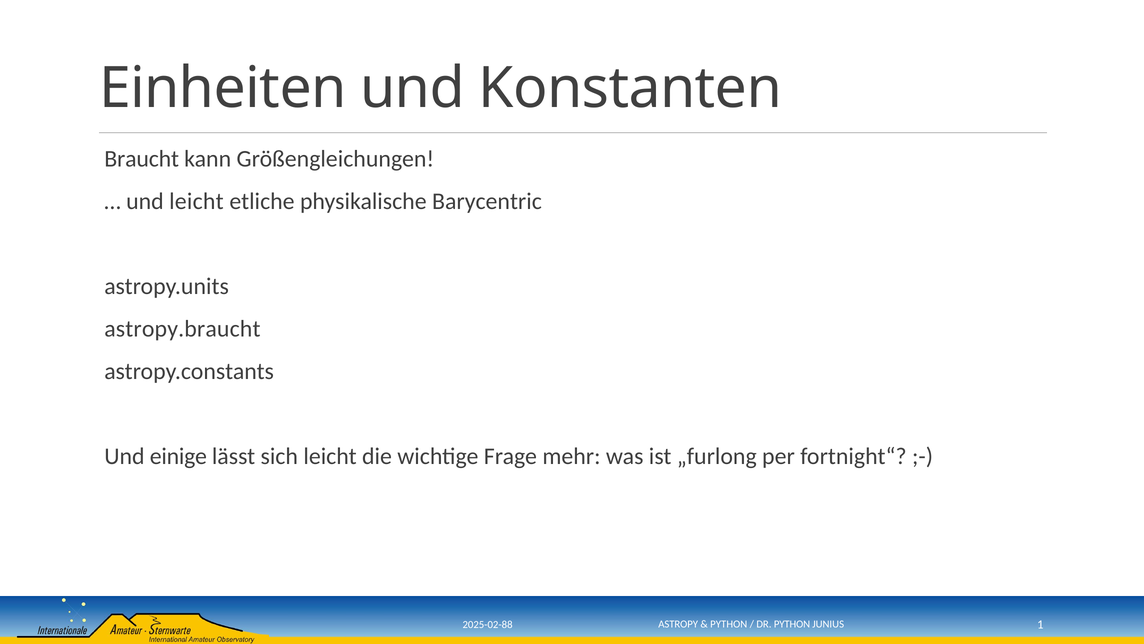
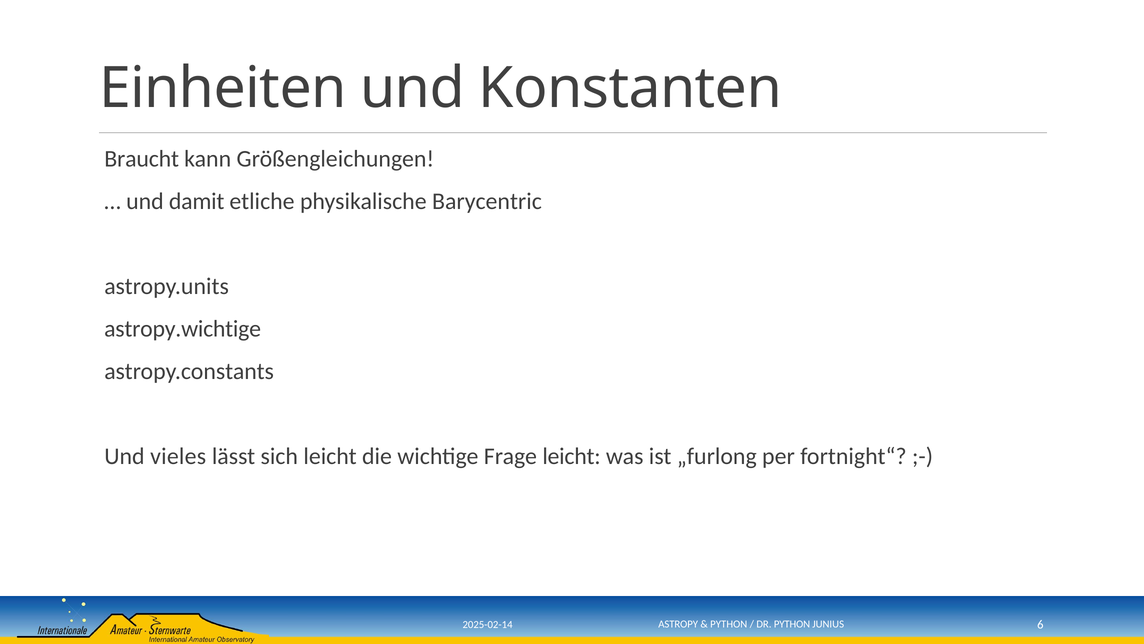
und leicht: leicht -> damit
astropy.braucht: astropy.braucht -> astropy.wichtige
einige: einige -> vieles
Frage mehr: mehr -> leicht
2025-02-88: 2025-02-88 -> 2025-02-14
1: 1 -> 6
